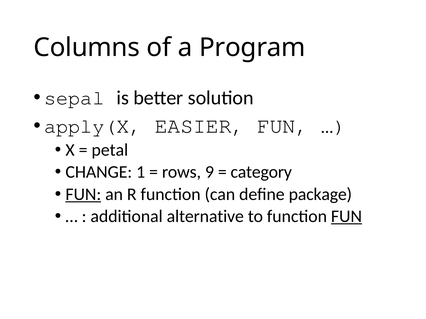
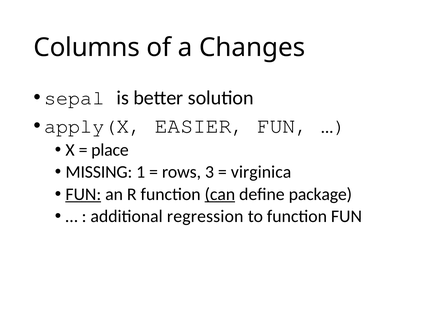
Program: Program -> Changes
petal: petal -> place
CHANGE: CHANGE -> MISSING
9: 9 -> 3
category: category -> virginica
can underline: none -> present
alternative: alternative -> regression
FUN at (346, 217) underline: present -> none
